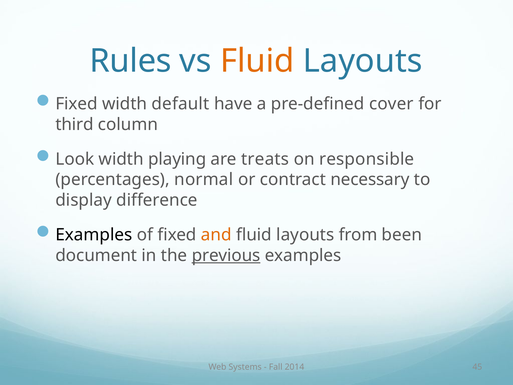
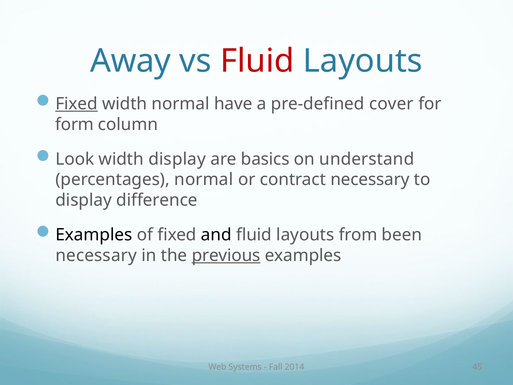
Rules: Rules -> Away
Fluid at (257, 61) colour: orange -> red
Fixed at (77, 104) underline: none -> present
width default: default -> normal
third: third -> form
width playing: playing -> display
treats: treats -> basics
responsible: responsible -> understand
and colour: orange -> black
document at (96, 255): document -> necessary
